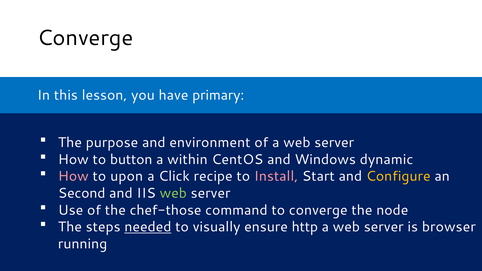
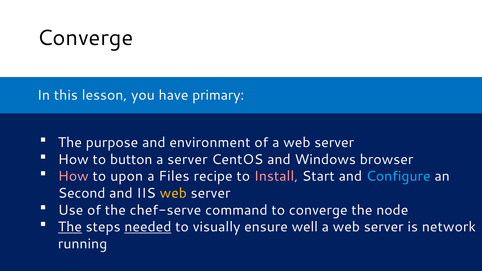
a within: within -> server
dynamic: dynamic -> browser
Click: Click -> Files
Configure colour: yellow -> light blue
web at (173, 193) colour: light green -> yellow
chef-those: chef-those -> chef-serve
The at (70, 227) underline: none -> present
http: http -> well
browser: browser -> network
